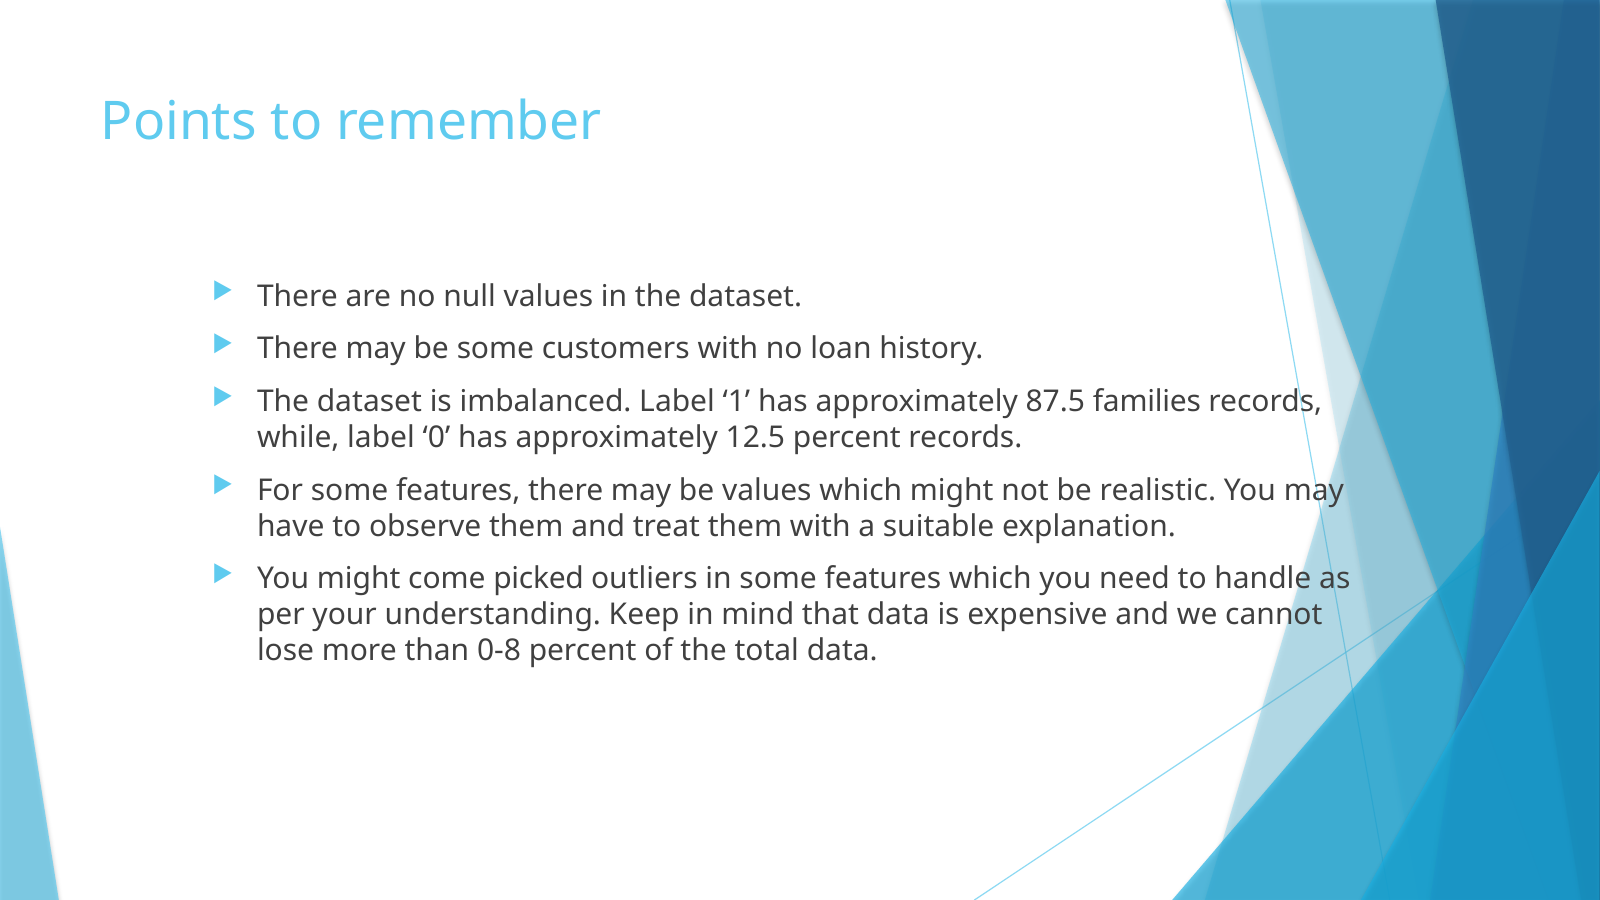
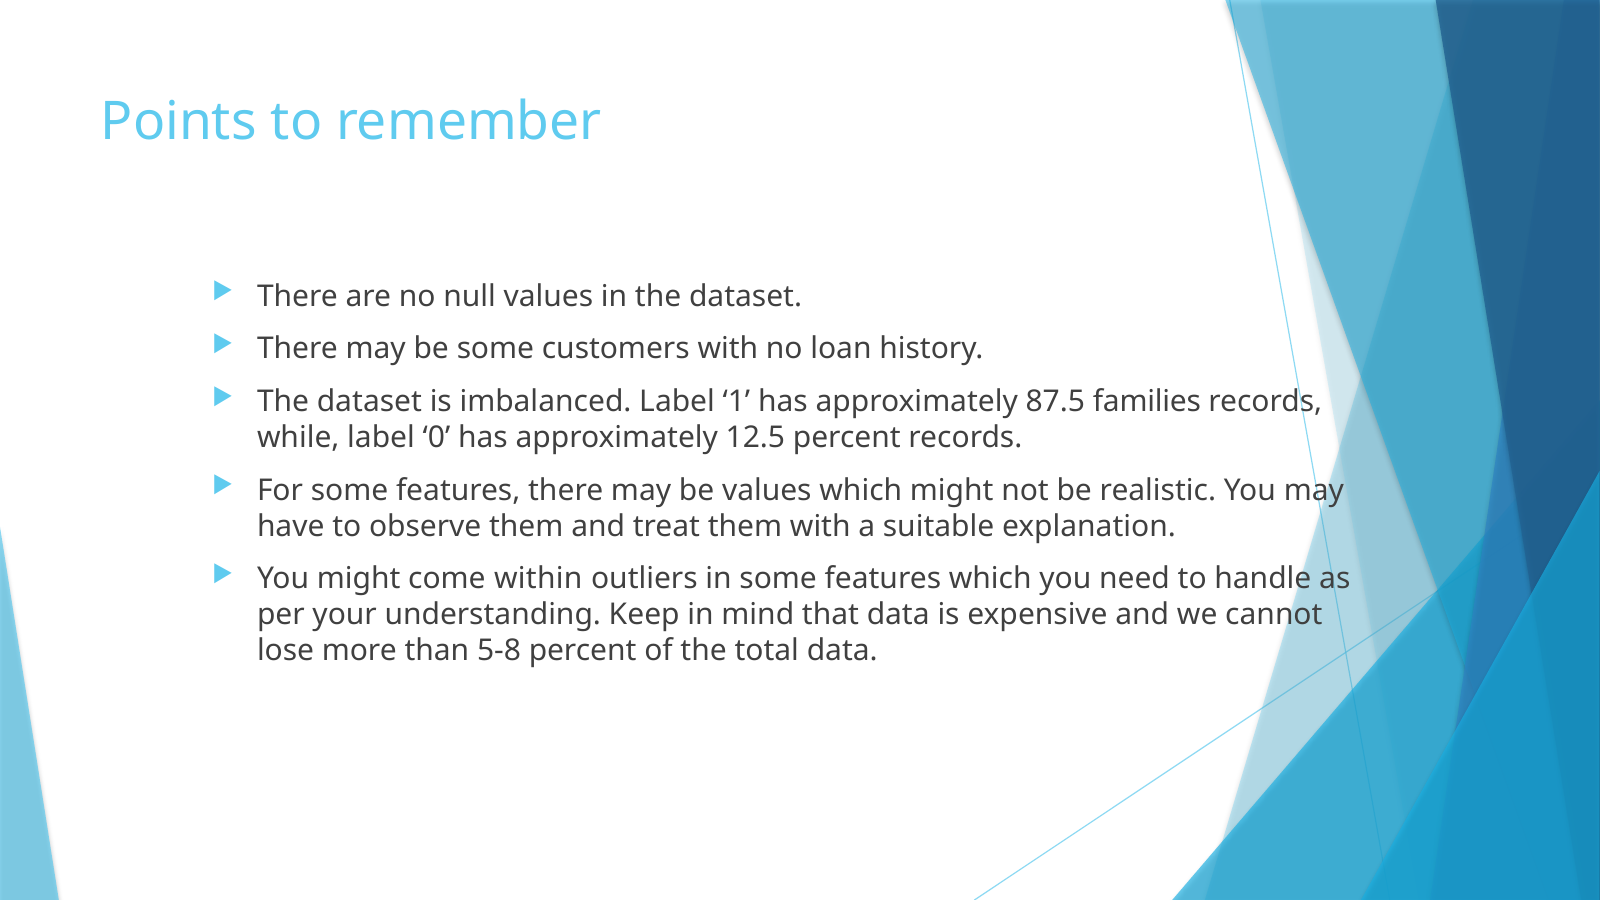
picked: picked -> within
0-8: 0-8 -> 5-8
